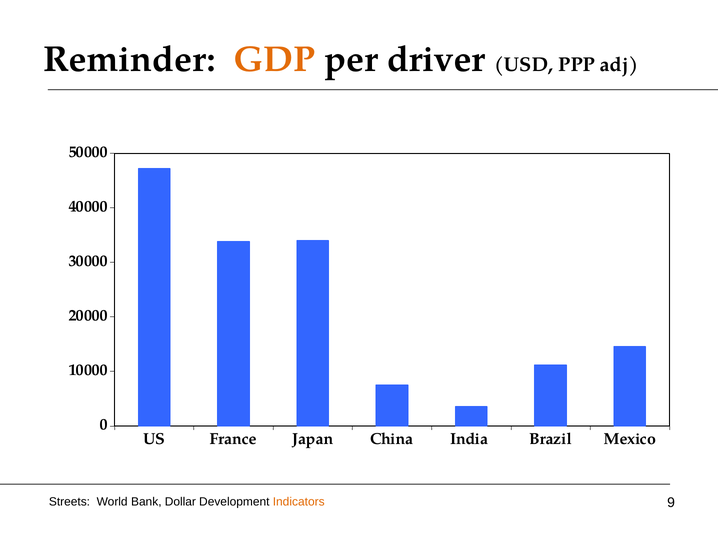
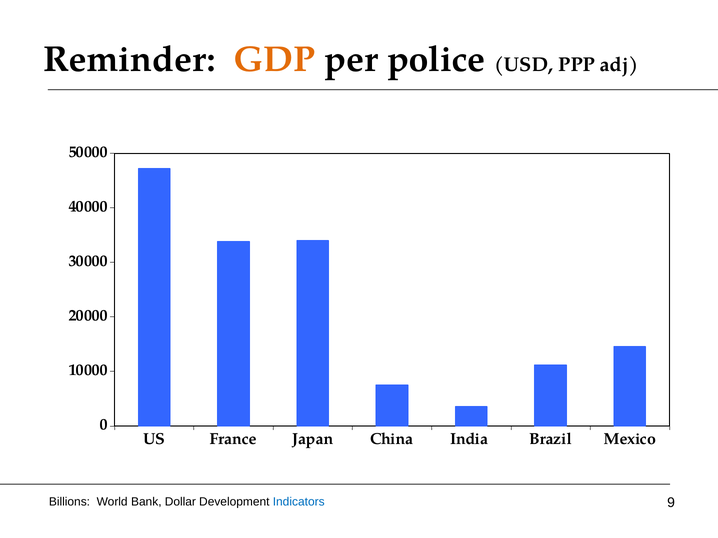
driver: driver -> police
Streets: Streets -> Billions
Indicators colour: orange -> blue
